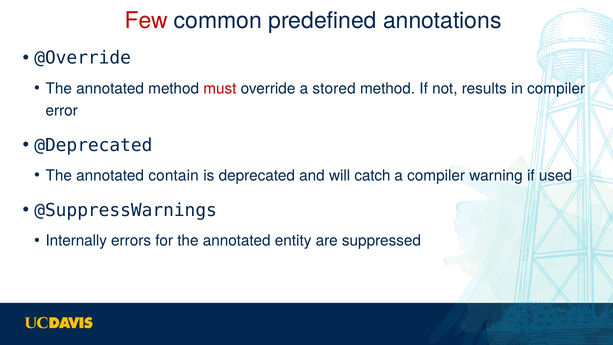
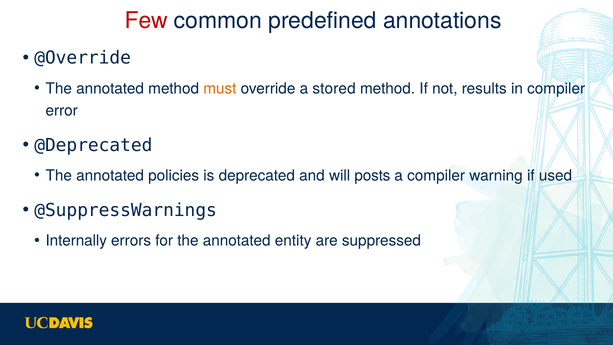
must colour: red -> orange
contain: contain -> policies
catch: catch -> posts
